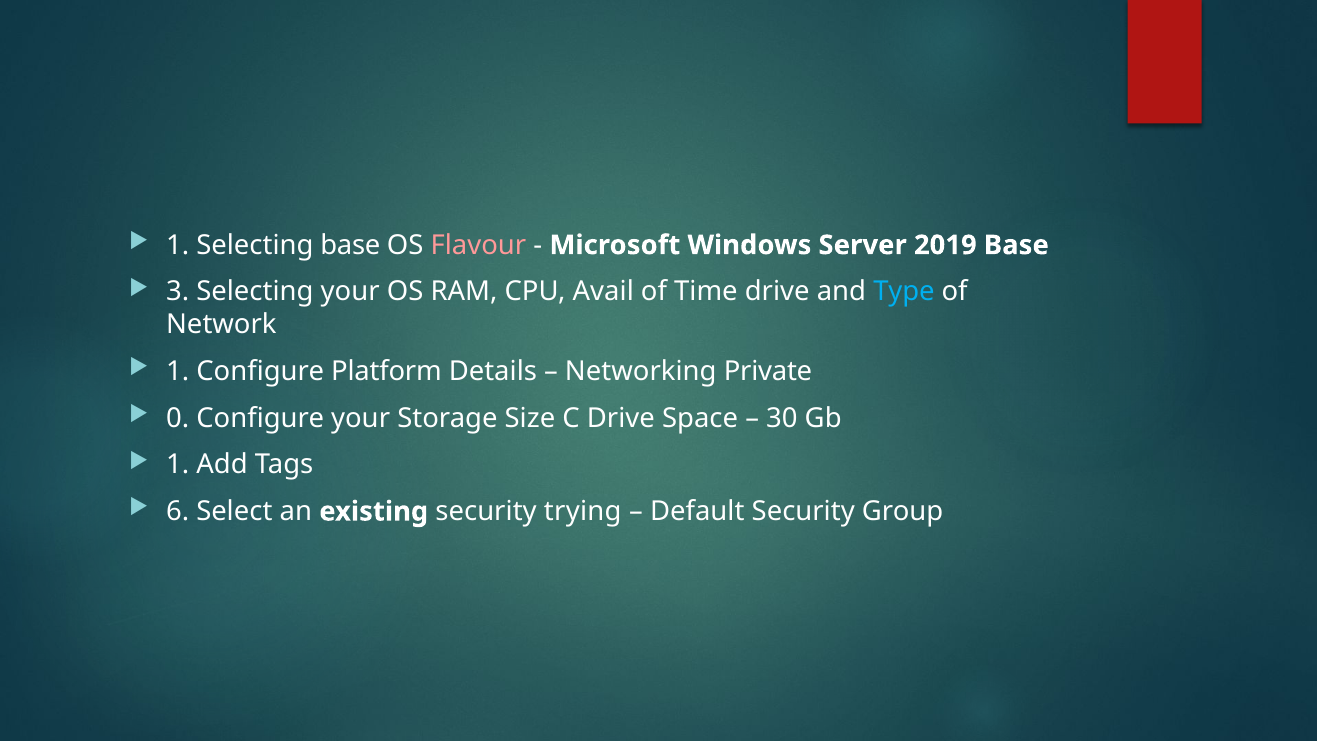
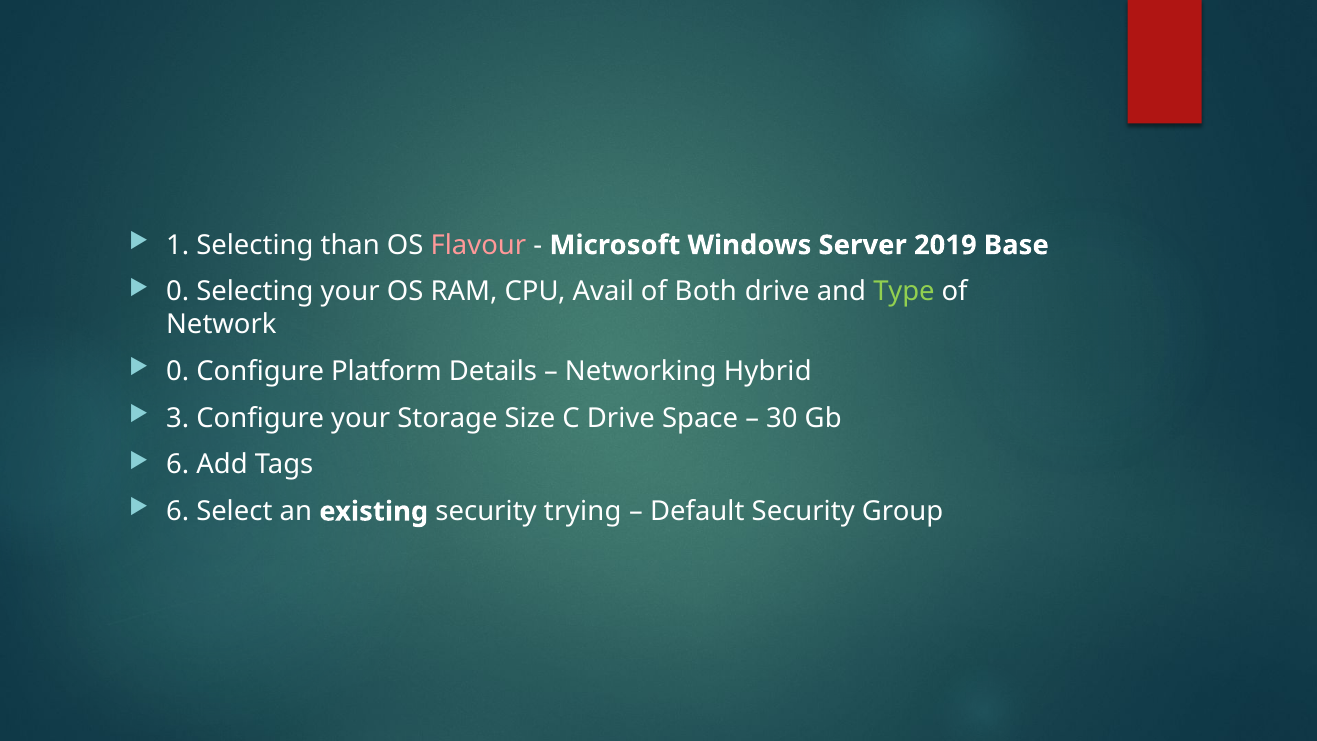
Selecting base: base -> than
3 at (178, 292): 3 -> 0
Time: Time -> Both
Type colour: light blue -> light green
1 at (178, 371): 1 -> 0
Private: Private -> Hybrid
0: 0 -> 3
1 at (178, 465): 1 -> 6
